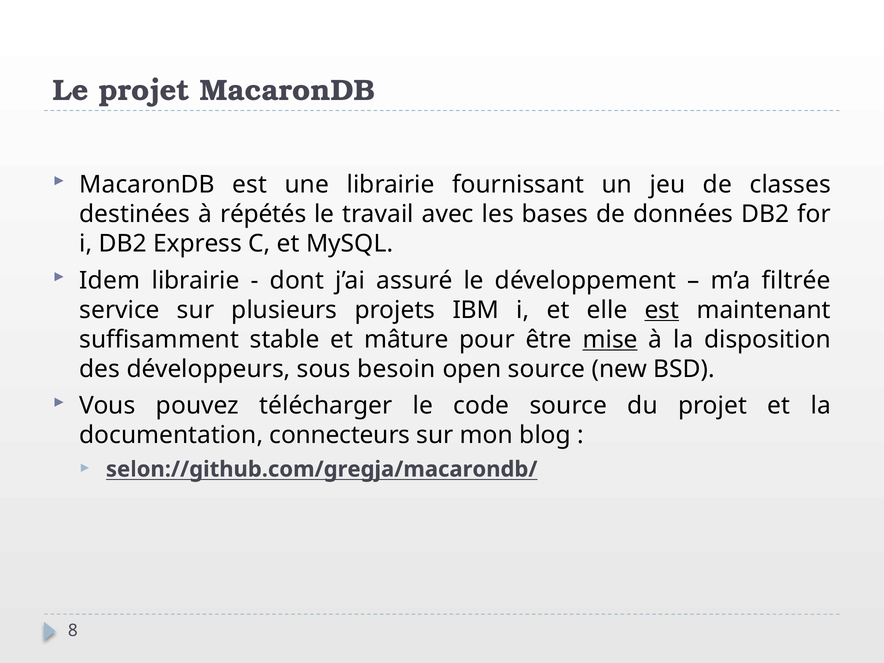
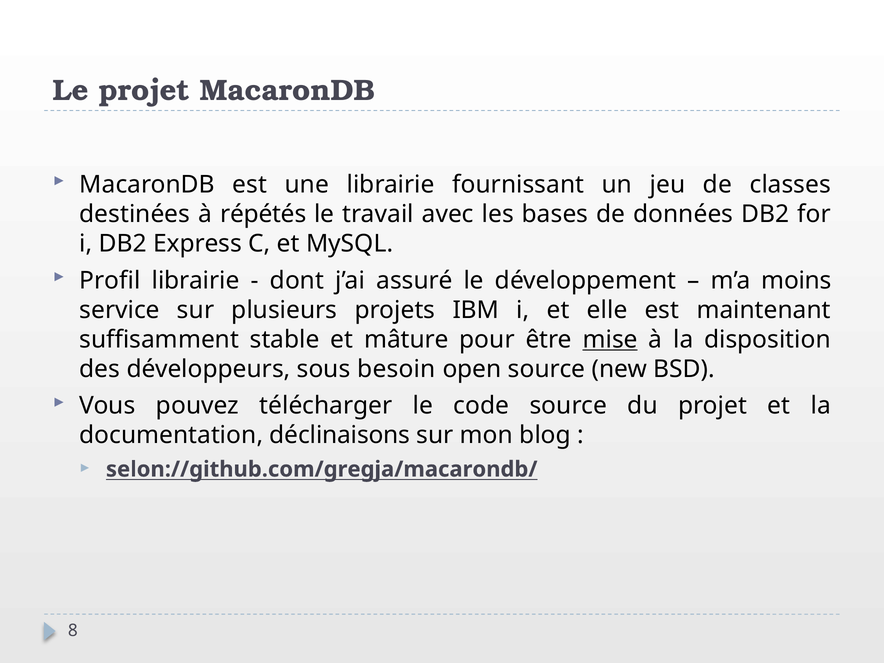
Idem: Idem -> Profil
filtrée: filtrée -> moins
est at (662, 310) underline: present -> none
connecteurs: connecteurs -> déclinaisons
